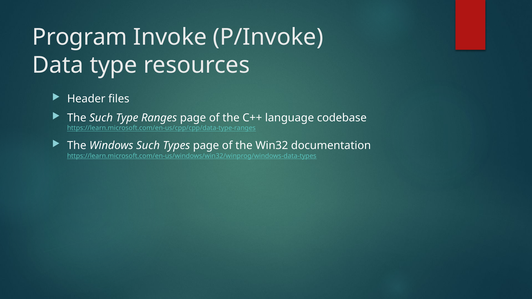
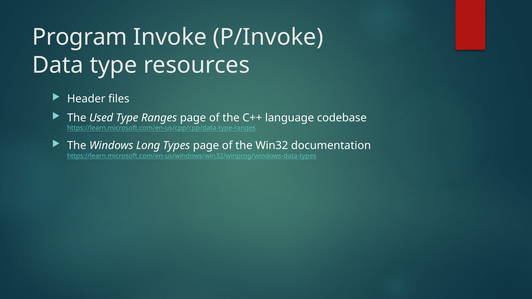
The Such: Such -> Used
Windows Such: Such -> Long
